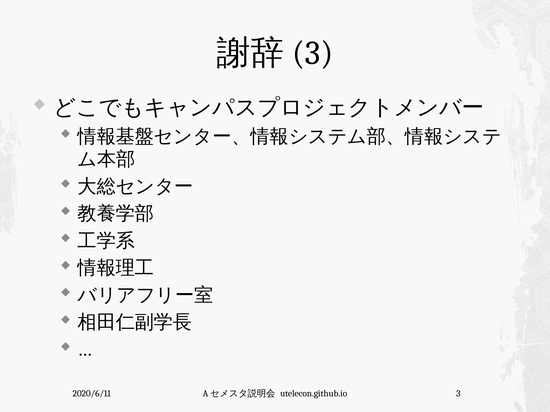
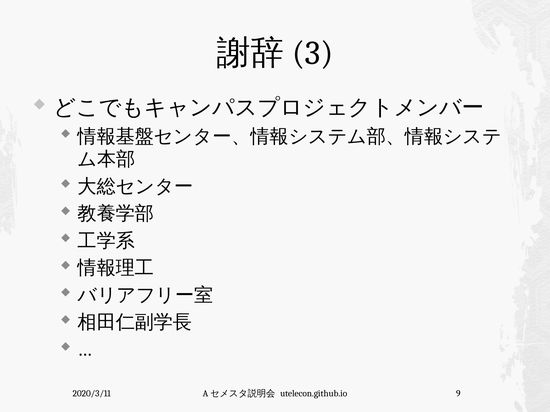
2020/6/11: 2020/6/11 -> 2020/3/11
utelecon.github.io 3: 3 -> 9
